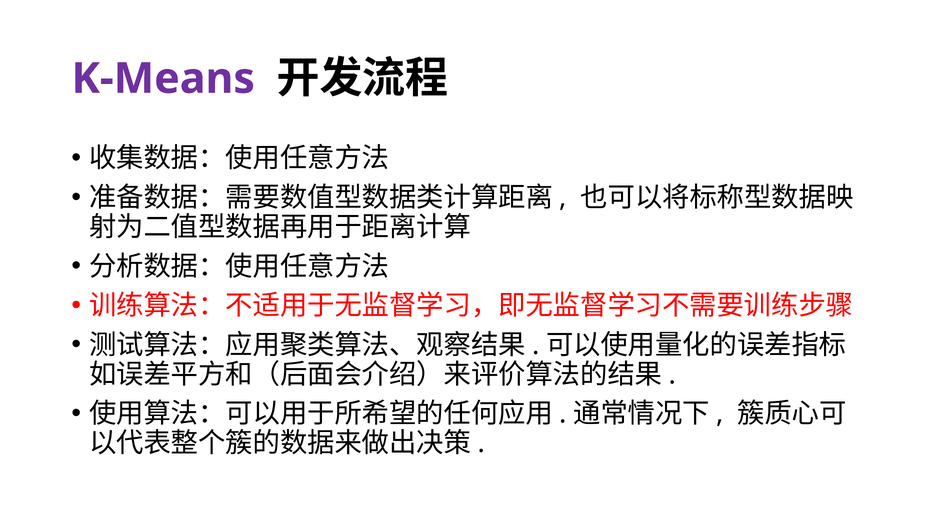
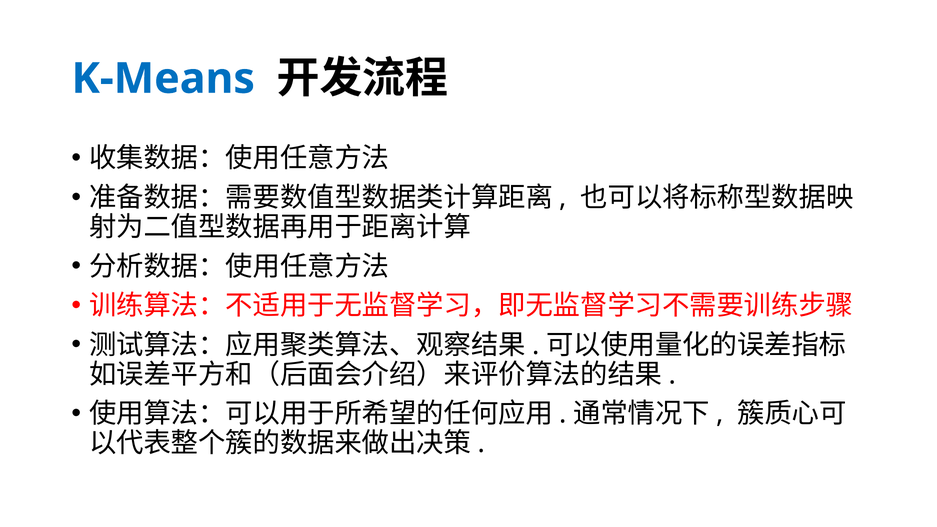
K-Means colour: purple -> blue
